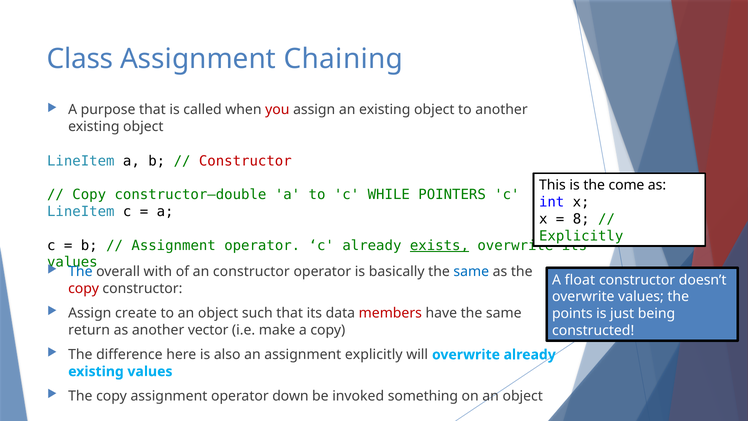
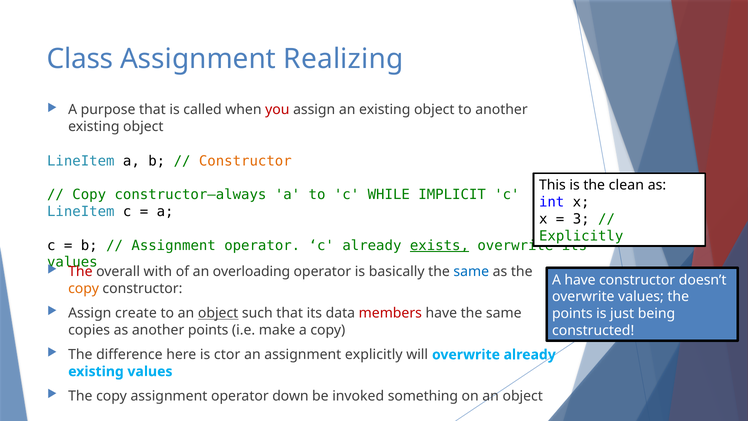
Chaining: Chaining -> Realizing
Constructor at (245, 161) colour: red -> orange
come: come -> clean
constructor—double: constructor—double -> constructor—always
POINTERS: POINTERS -> IMPLICIT
8: 8 -> 3
The at (80, 272) colour: blue -> red
an constructor: constructor -> overloading
A float: float -> have
copy at (84, 288) colour: red -> orange
object at (218, 313) underline: none -> present
return: return -> copies
another vector: vector -> points
also: also -> ctor
